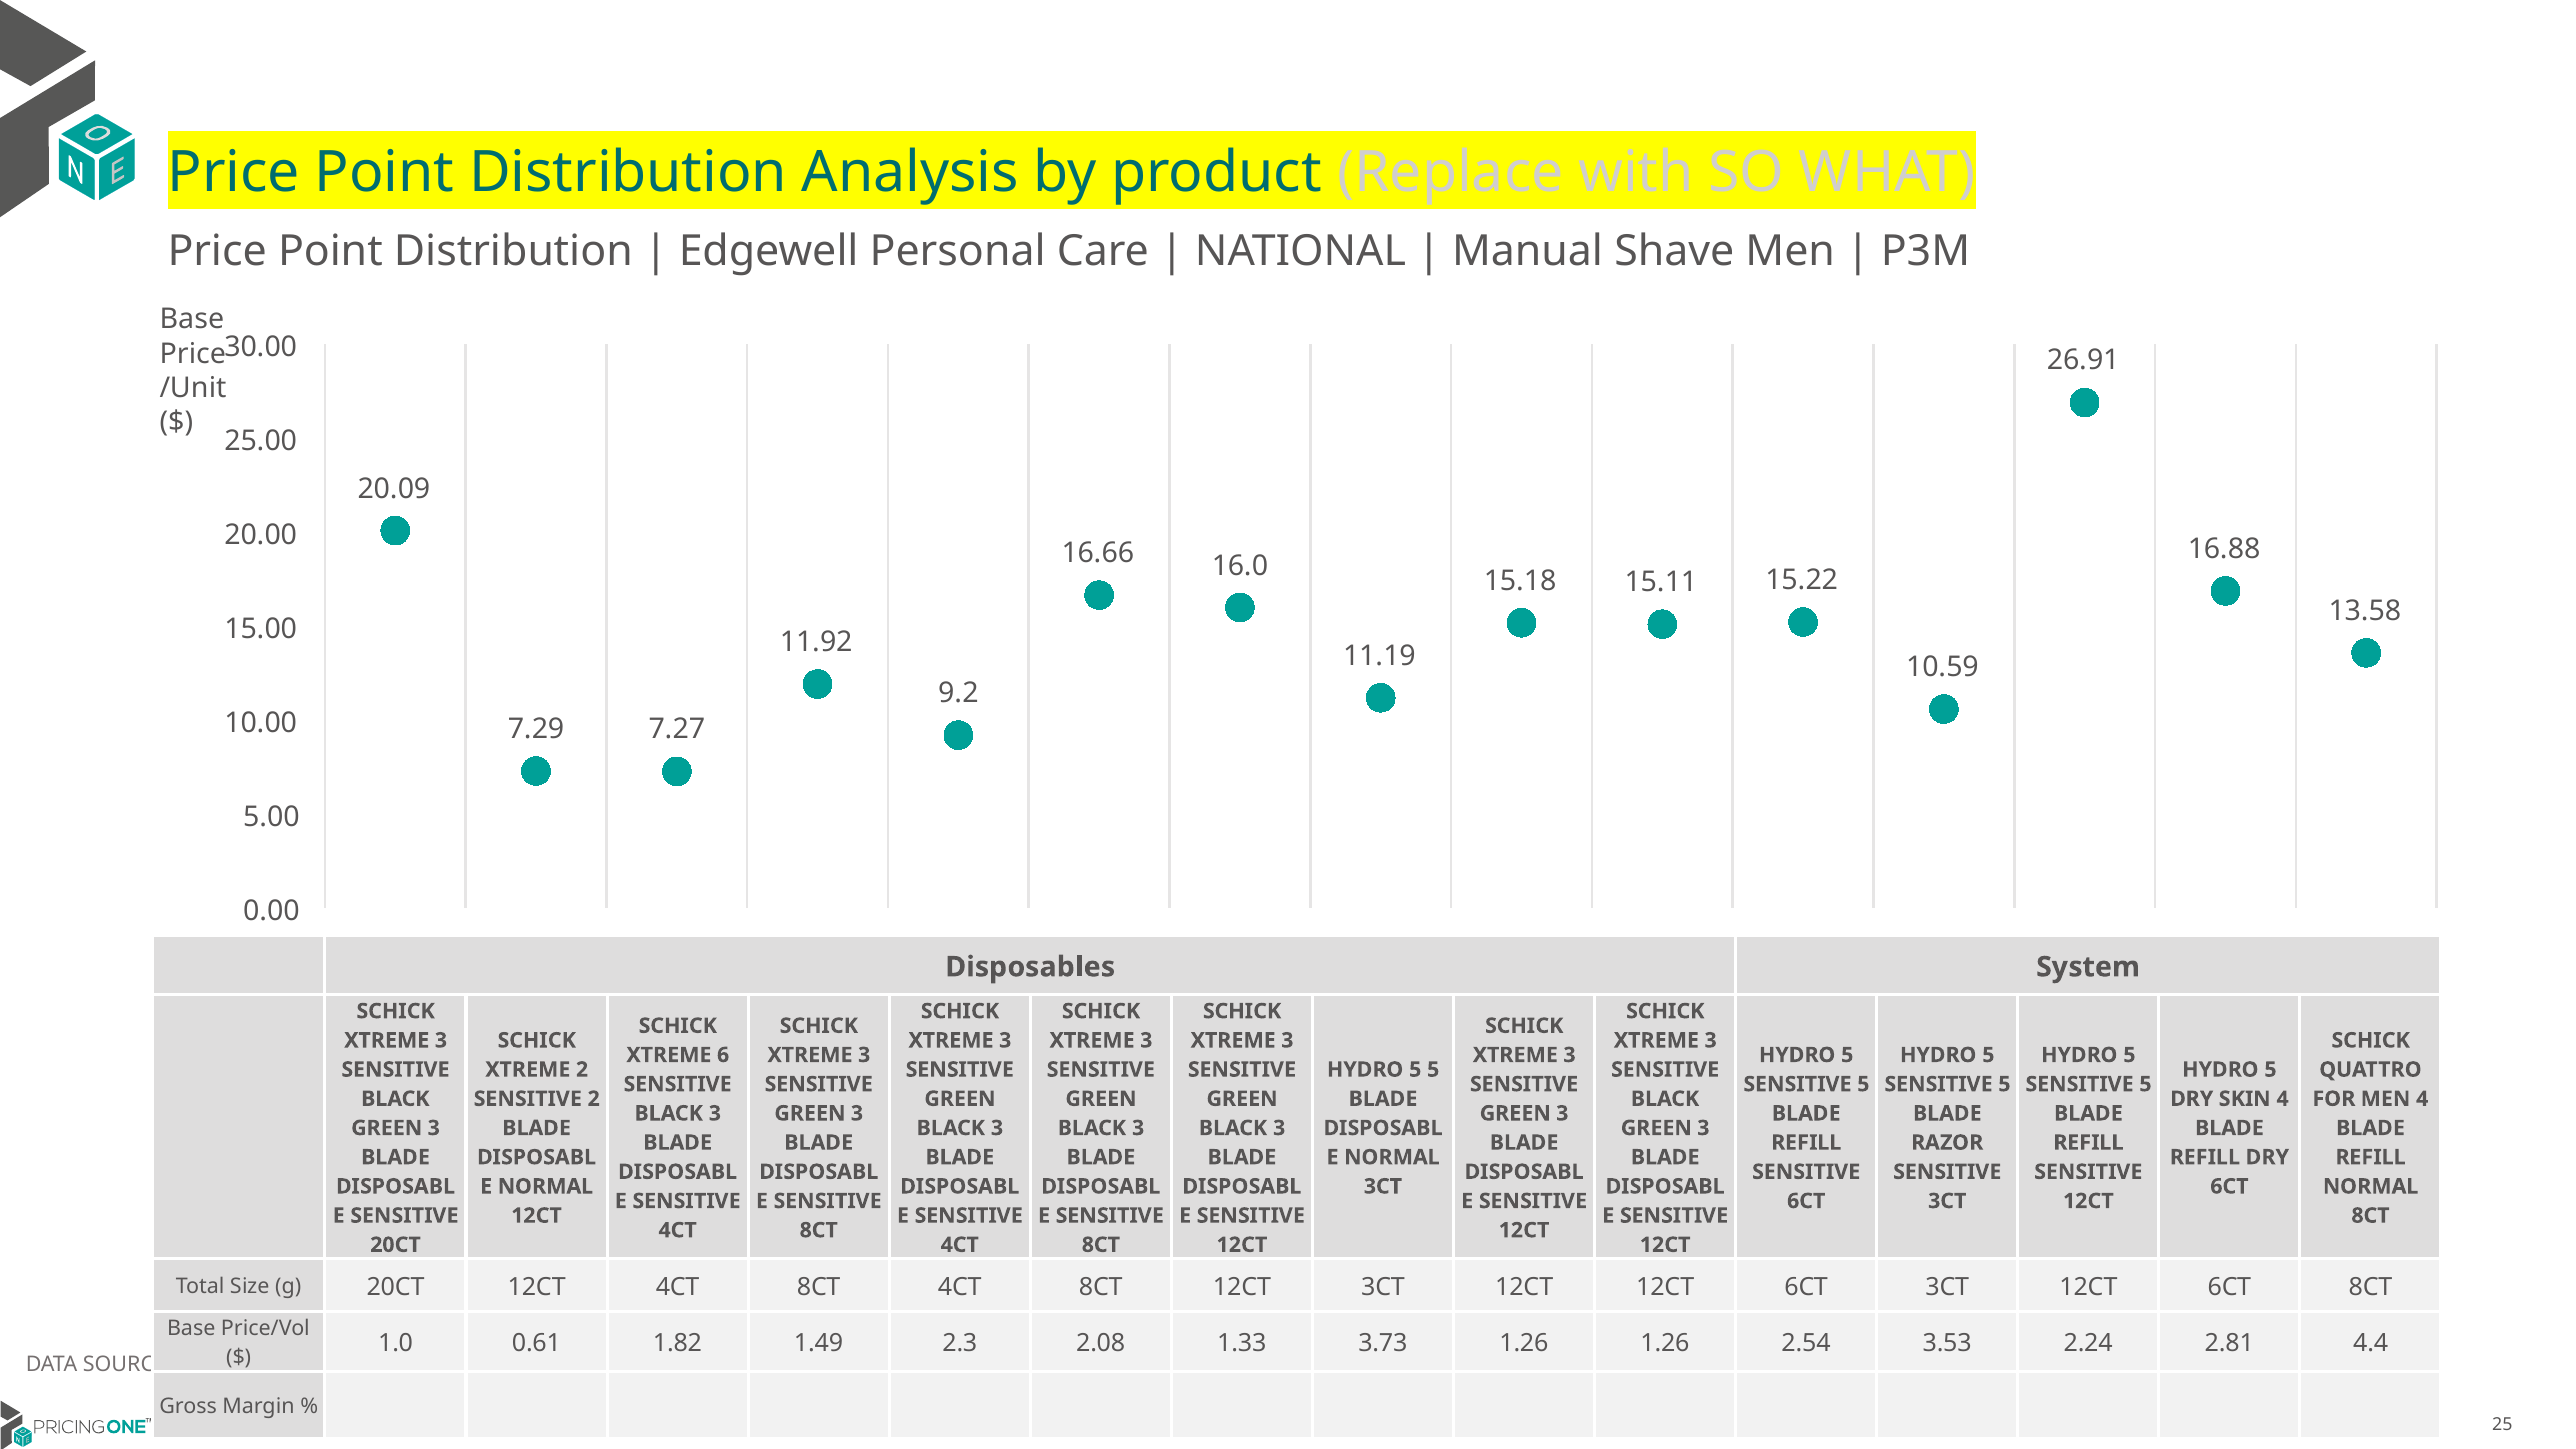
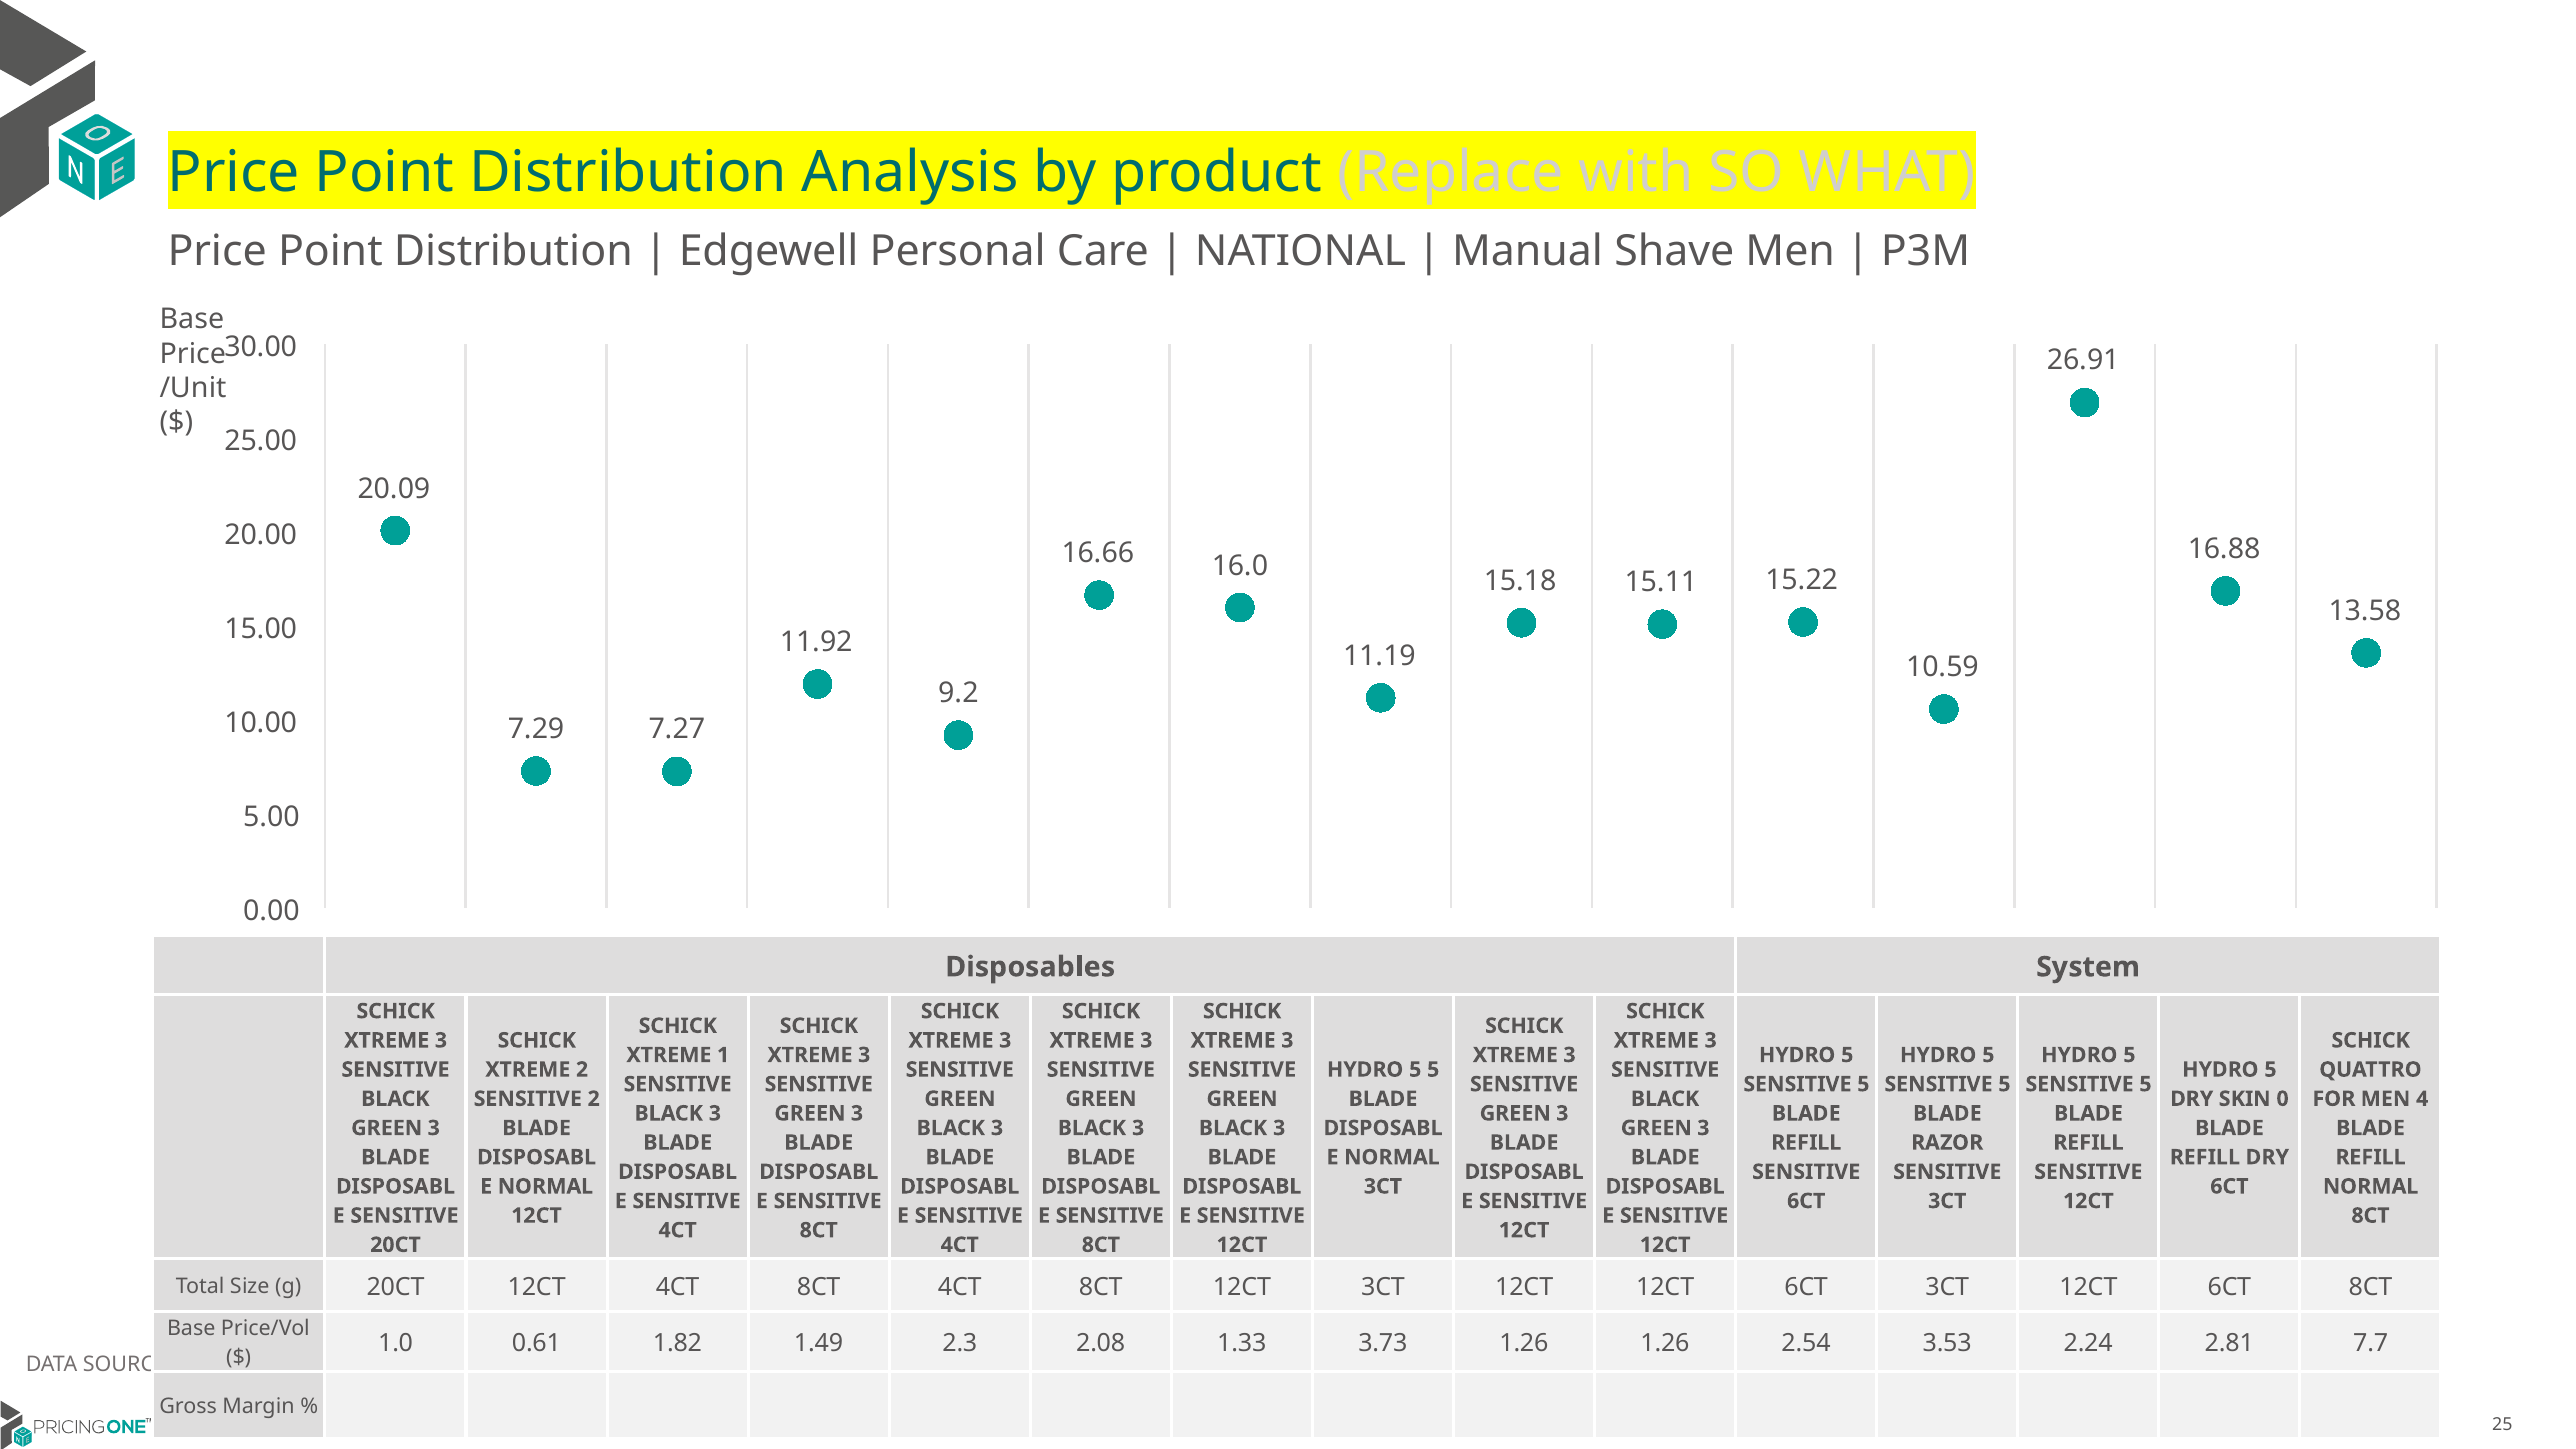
6: 6 -> 1
SKIN 4: 4 -> 0
4.4: 4.4 -> 7.7
